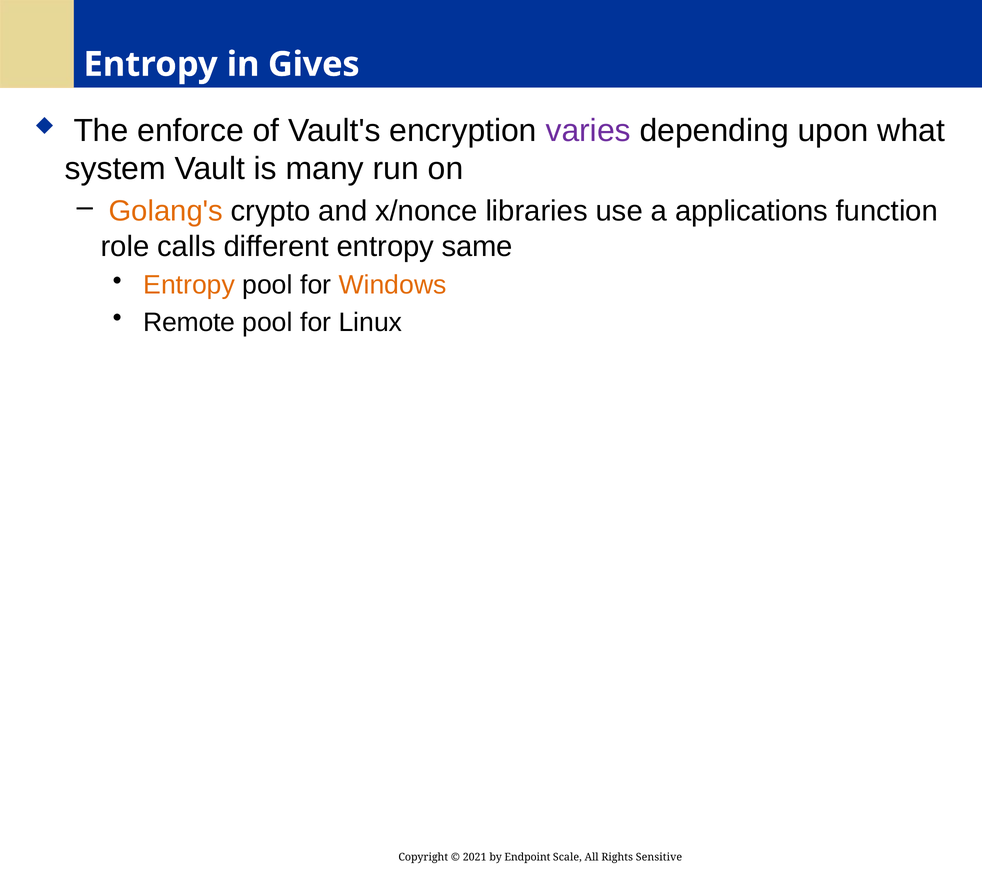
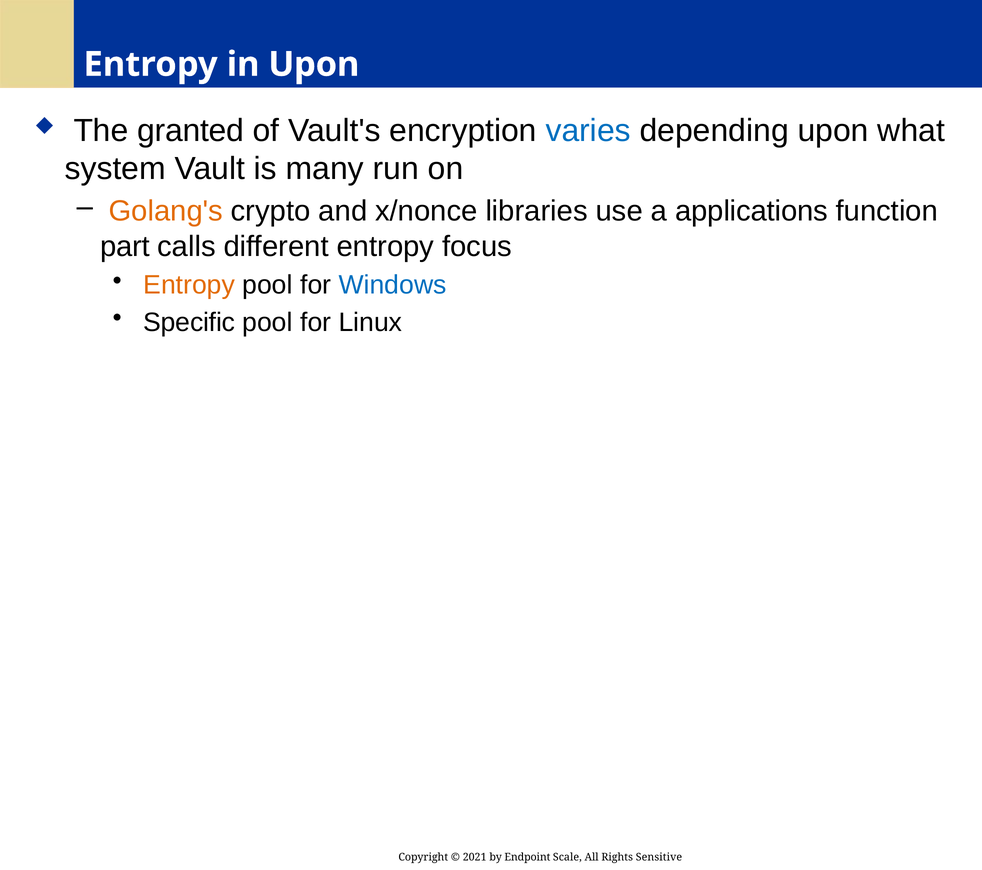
in Gives: Gives -> Upon
enforce: enforce -> granted
varies colour: purple -> blue
role: role -> part
same: same -> focus
Windows colour: orange -> blue
Remote: Remote -> Specific
